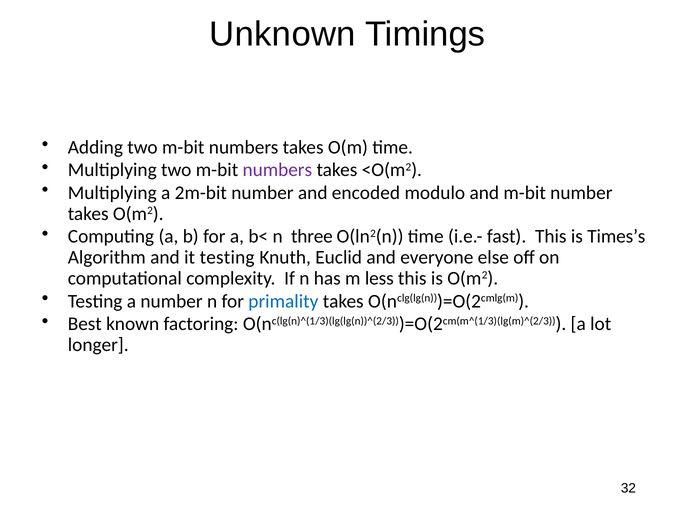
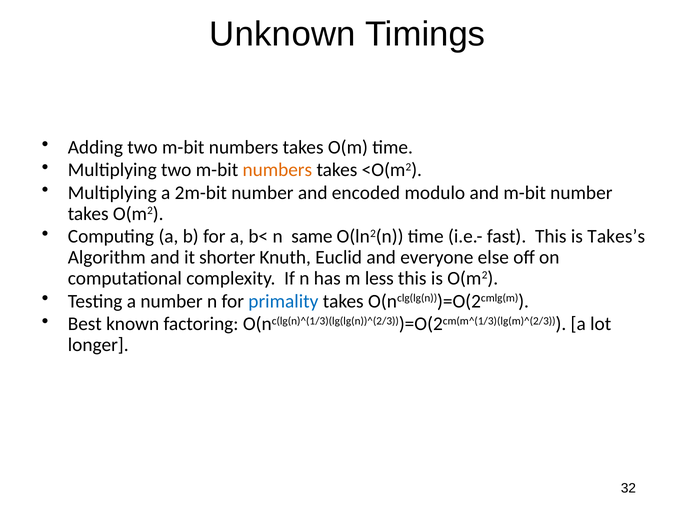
numbers at (277, 170) colour: purple -> orange
three: three -> same
Times’s: Times’s -> Takes’s
it testing: testing -> shorter
